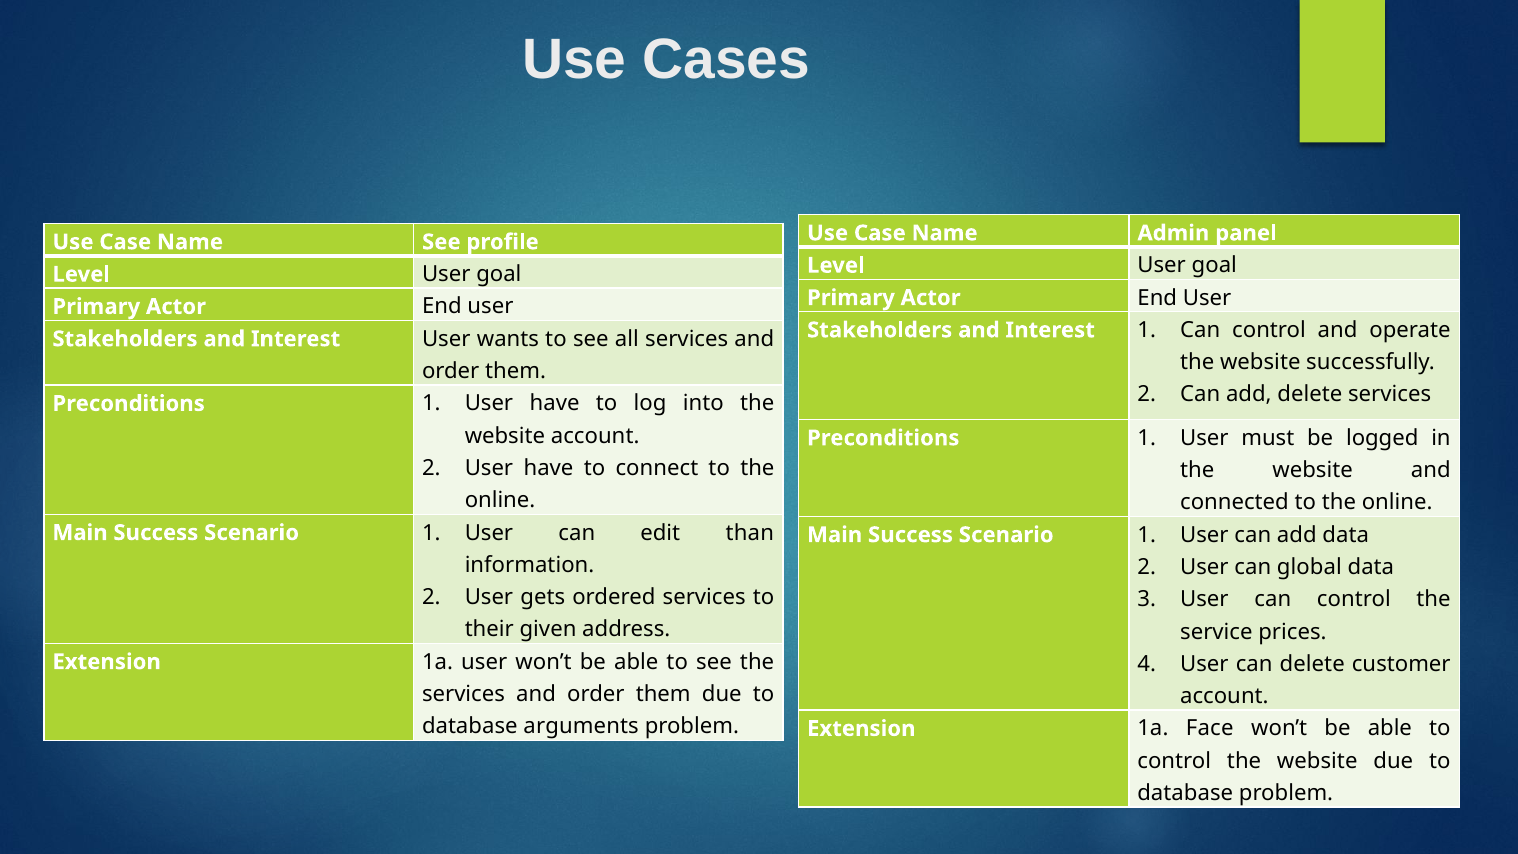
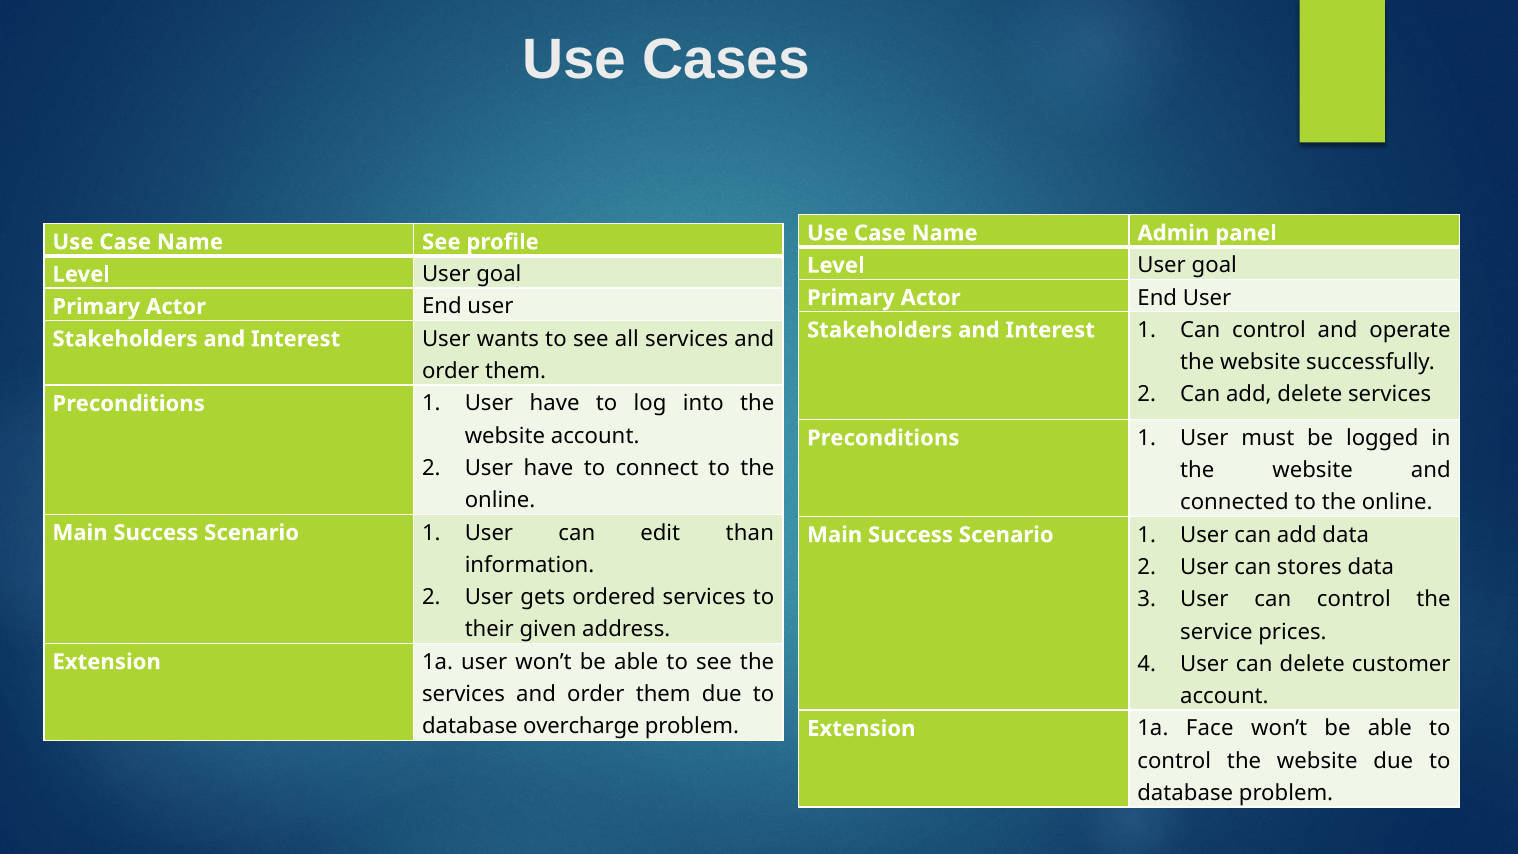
global: global -> stores
arguments: arguments -> overcharge
